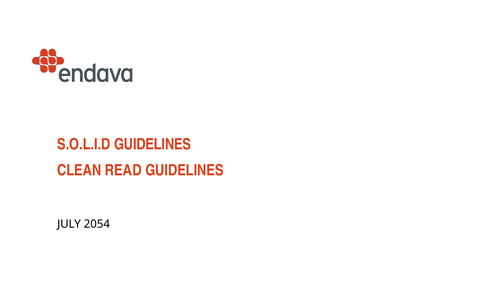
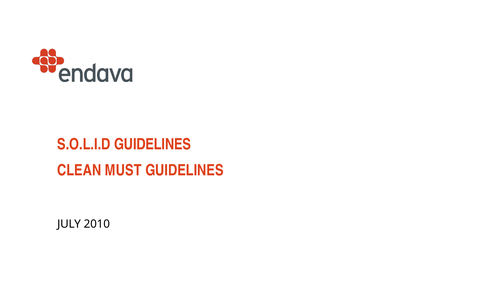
READ: READ -> MUST
2054: 2054 -> 2010
